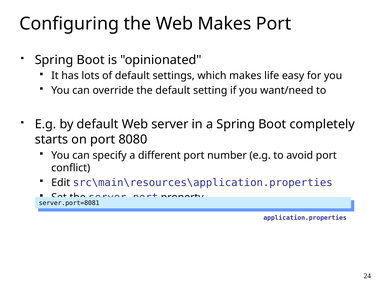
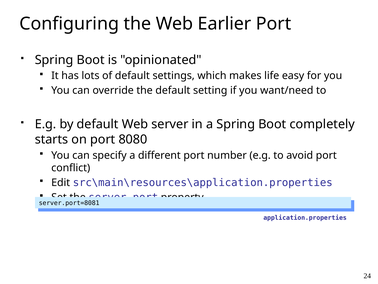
Web Makes: Makes -> Earlier
